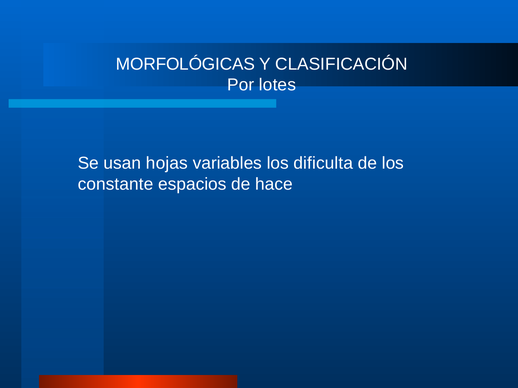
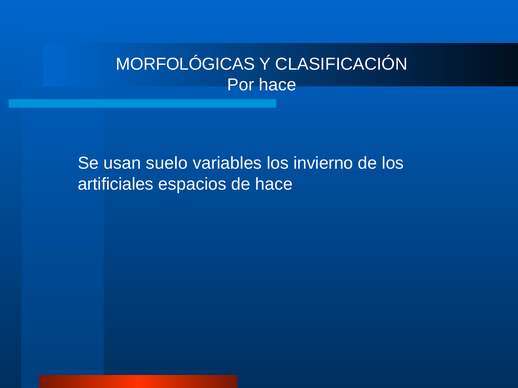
Por lotes: lotes -> hace
hojas: hojas -> suelo
dificulta: dificulta -> invierno
constante: constante -> artificiales
